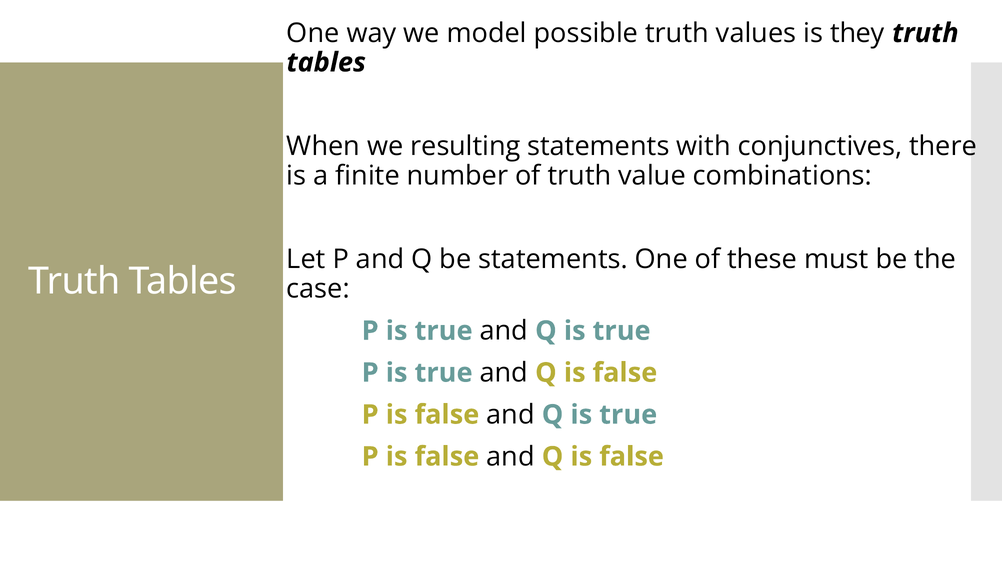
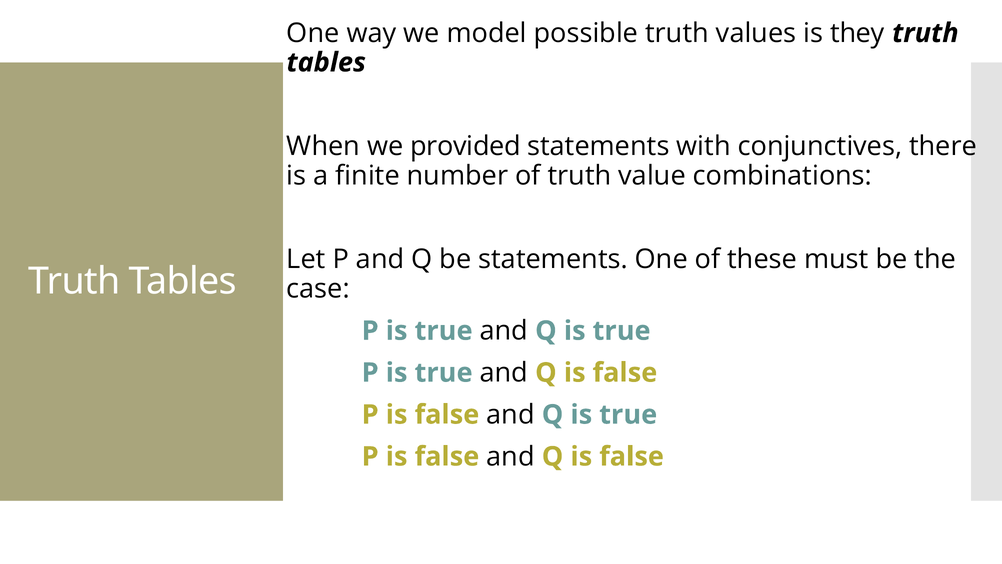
resulting: resulting -> provided
